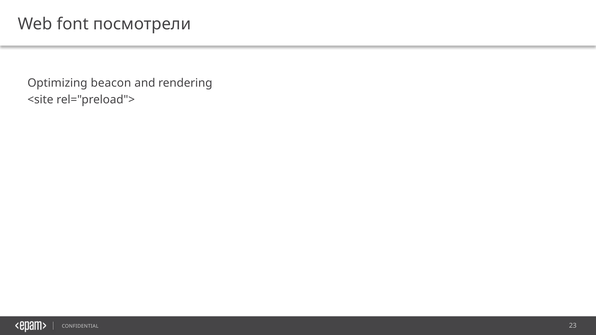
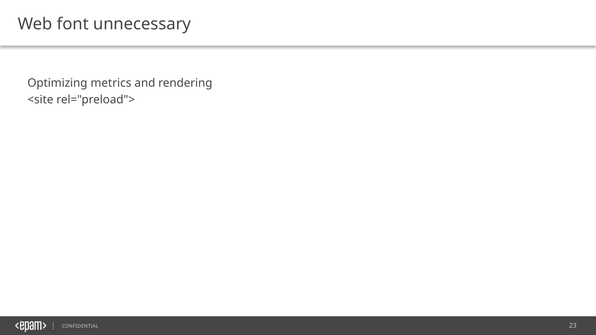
посмотрели: посмотрели -> unnecessary
beacon: beacon -> metrics
